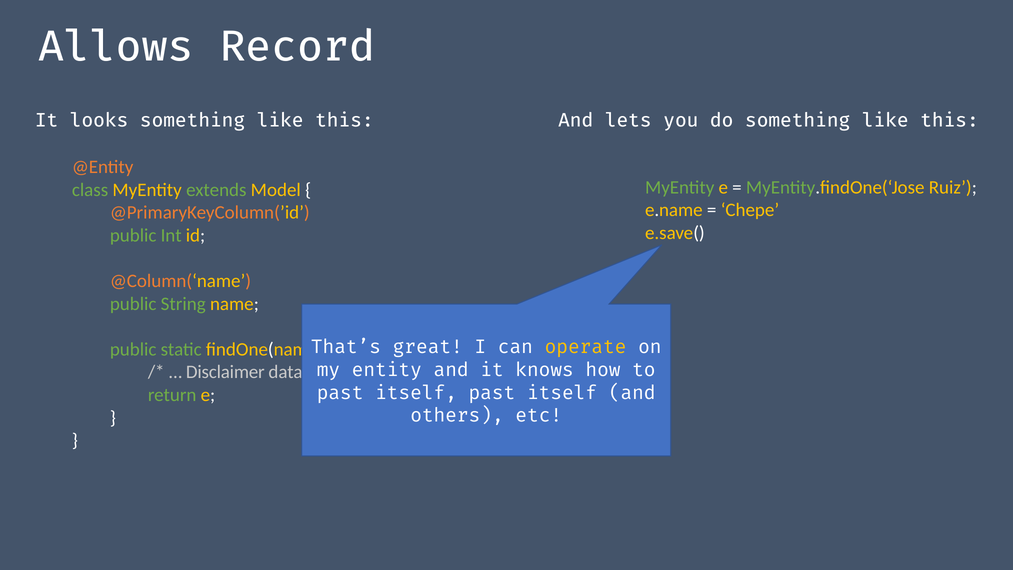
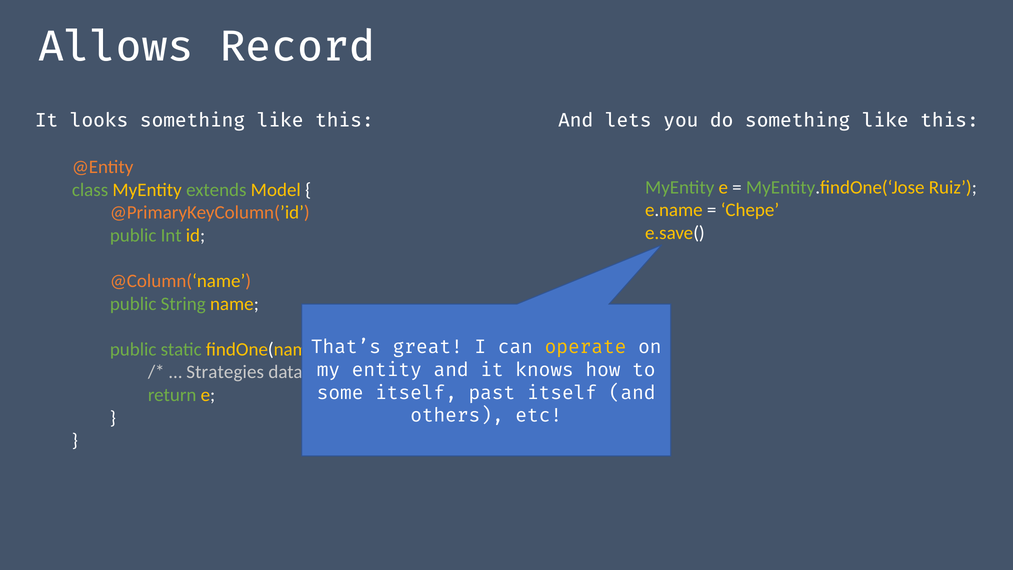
Disclaimer: Disclaimer -> Strategies
past at (340, 393): past -> some
